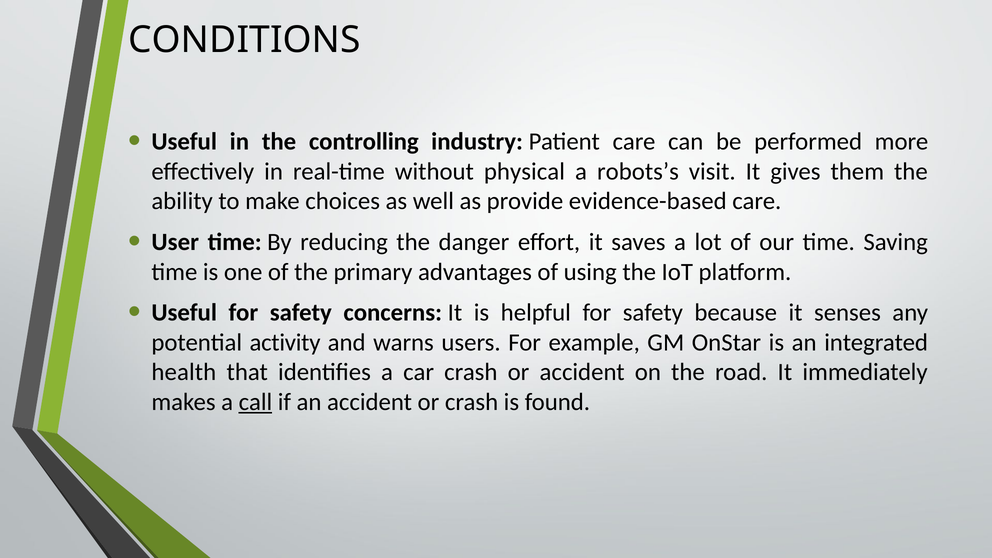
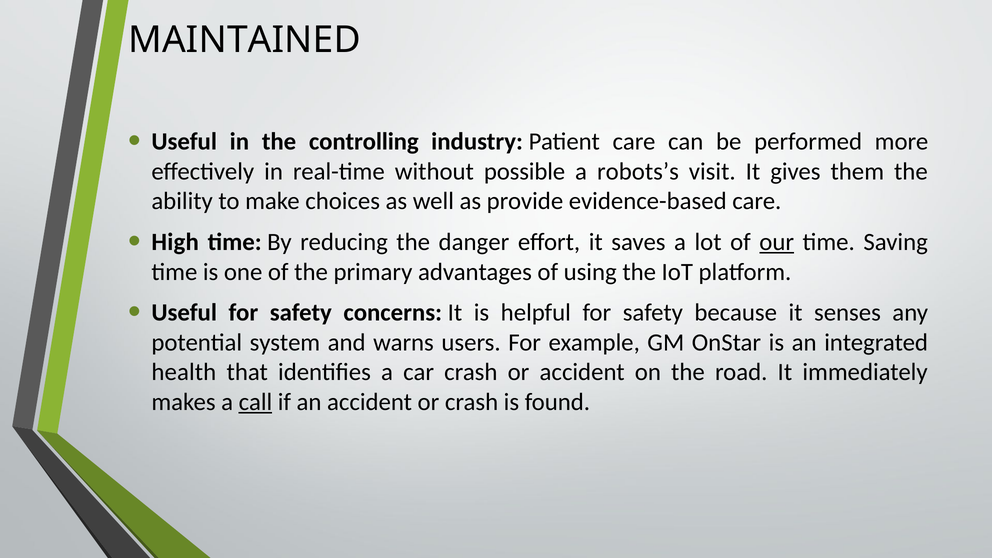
CONDITIONS: CONDITIONS -> MAINTAINED
physical: physical -> possible
User: User -> High
our underline: none -> present
activity: activity -> system
